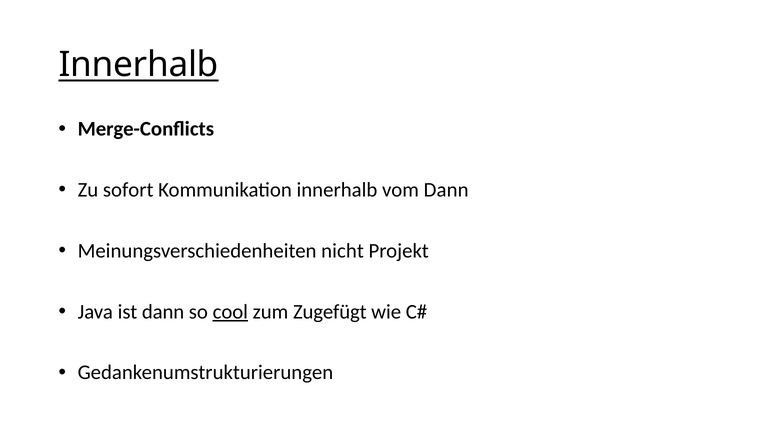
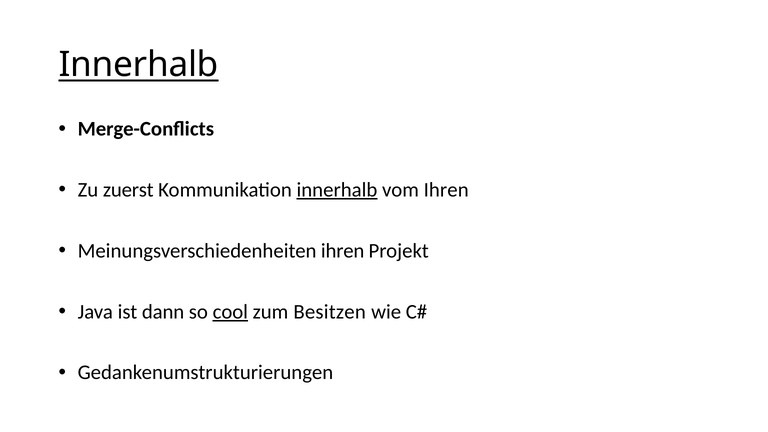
sofort: sofort -> zuerst
innerhalb at (337, 190) underline: none -> present
vom Dann: Dann -> Ihren
Meinungsverschiedenheiten nicht: nicht -> ihren
Zugefügt: Zugefügt -> Besitzen
